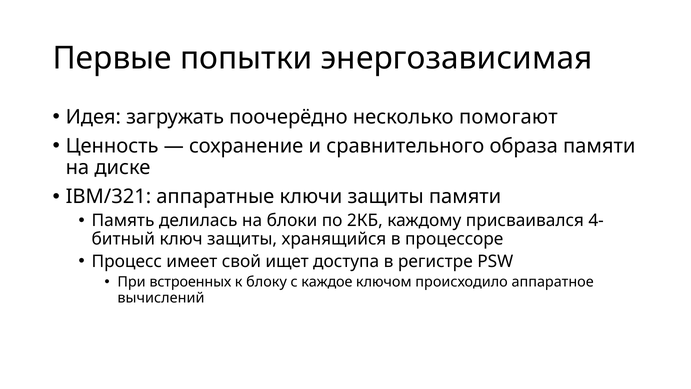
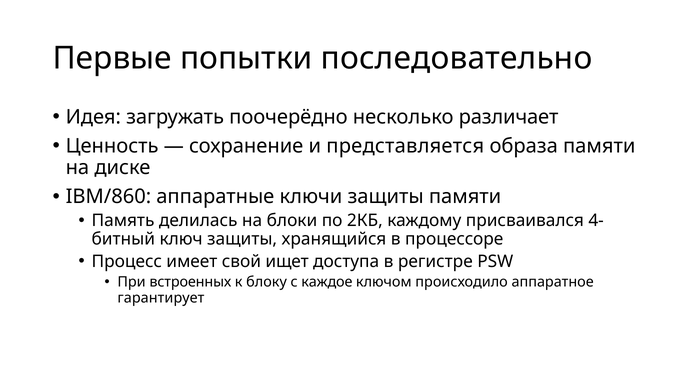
энергозависимая: энергозависимая -> последовательно
помогают: помогают -> различает
сравнительного: сравнительного -> представляется
IBM/321: IBM/321 -> IBM/860
вычислений: вычислений -> гарантирует
